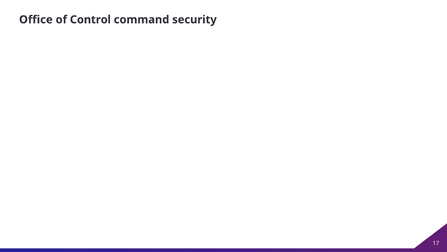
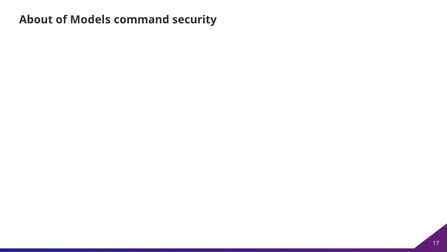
Office: Office -> About
Control: Control -> Models
